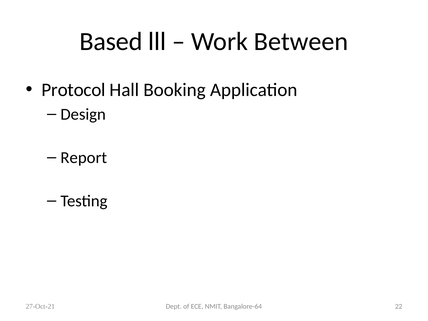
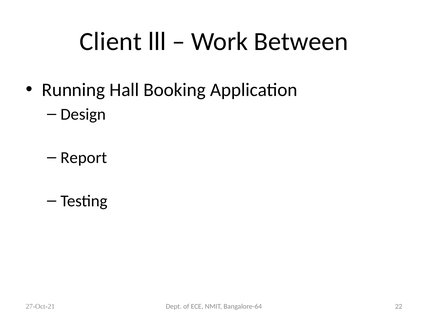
Based: Based -> Client
Protocol: Protocol -> Running
